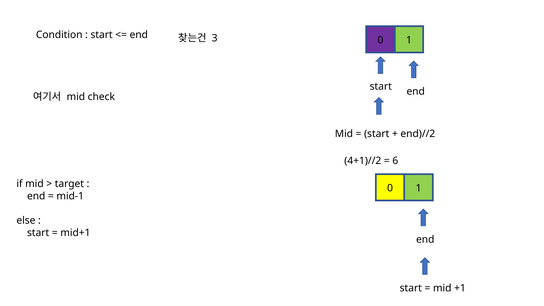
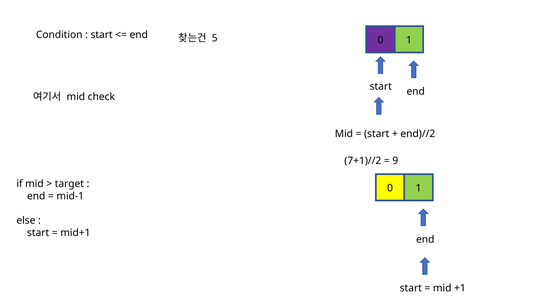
3: 3 -> 5
4+1)//2: 4+1)//2 -> 7+1)//2
6: 6 -> 9
